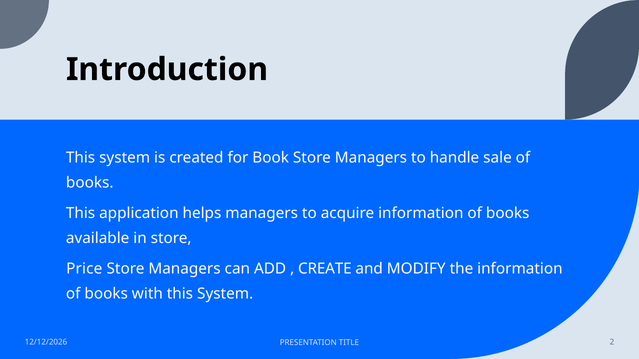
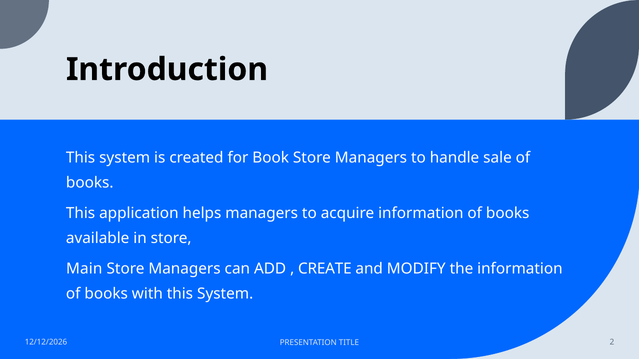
Price: Price -> Main
